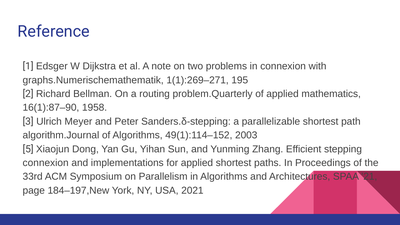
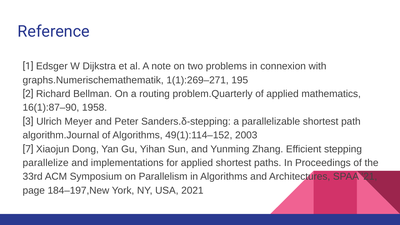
5: 5 -> 7
connexion at (46, 163): connexion -> parallelize
